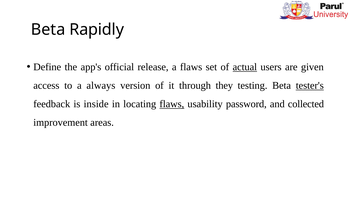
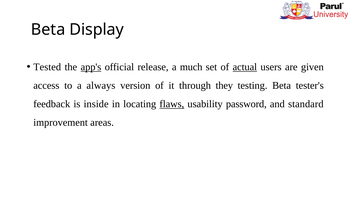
Rapidly: Rapidly -> Display
Define: Define -> Tested
app's underline: none -> present
a flaws: flaws -> much
tester's underline: present -> none
collected: collected -> standard
